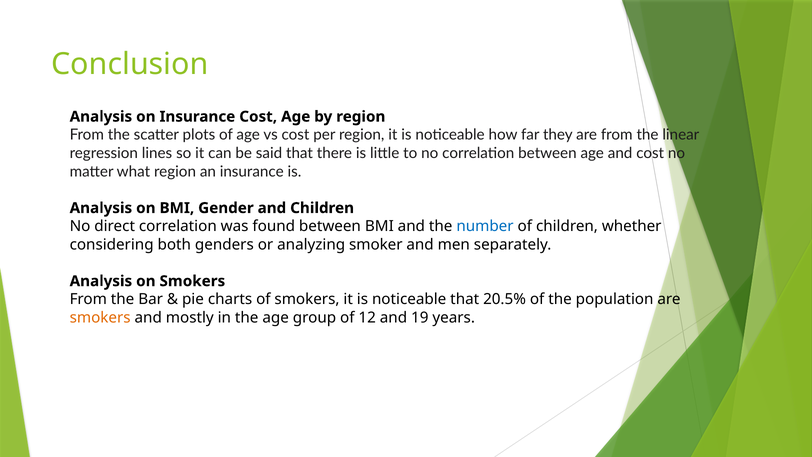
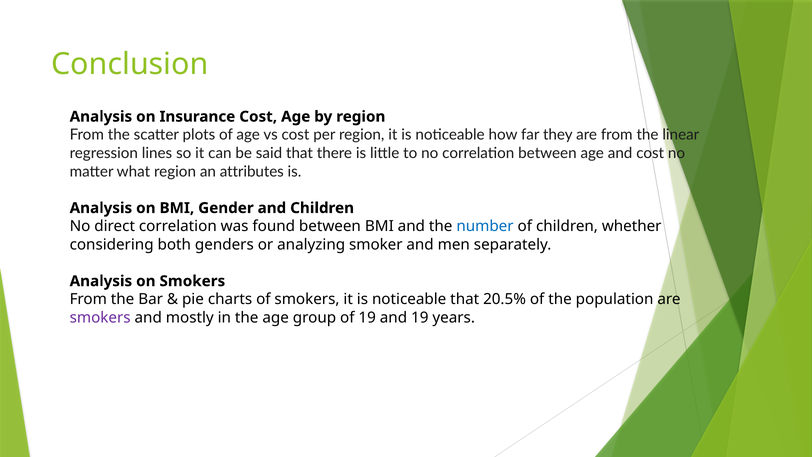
an insurance: insurance -> attributes
smokers at (100, 318) colour: orange -> purple
of 12: 12 -> 19
